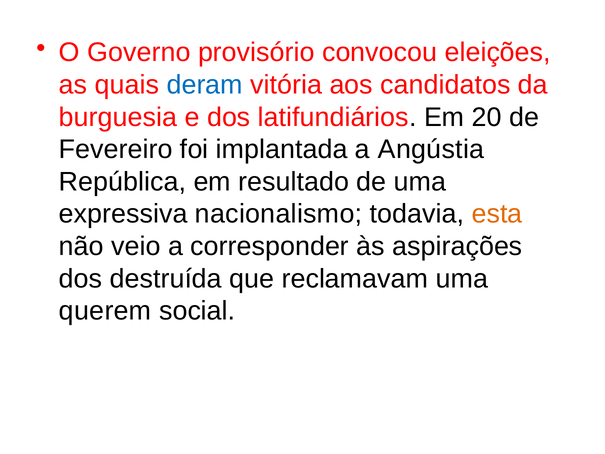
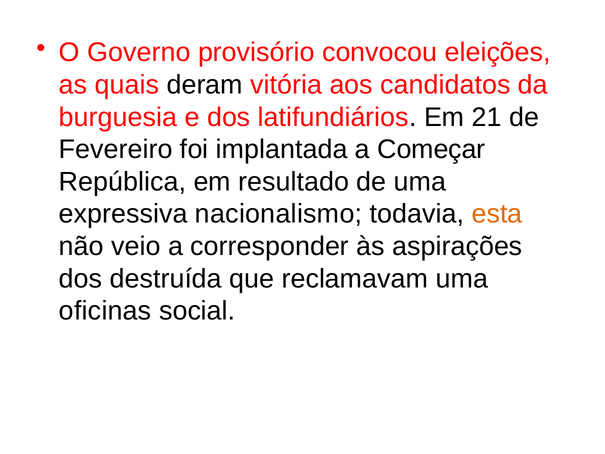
deram colour: blue -> black
20: 20 -> 21
Angústia: Angústia -> Começar
querem: querem -> oficinas
